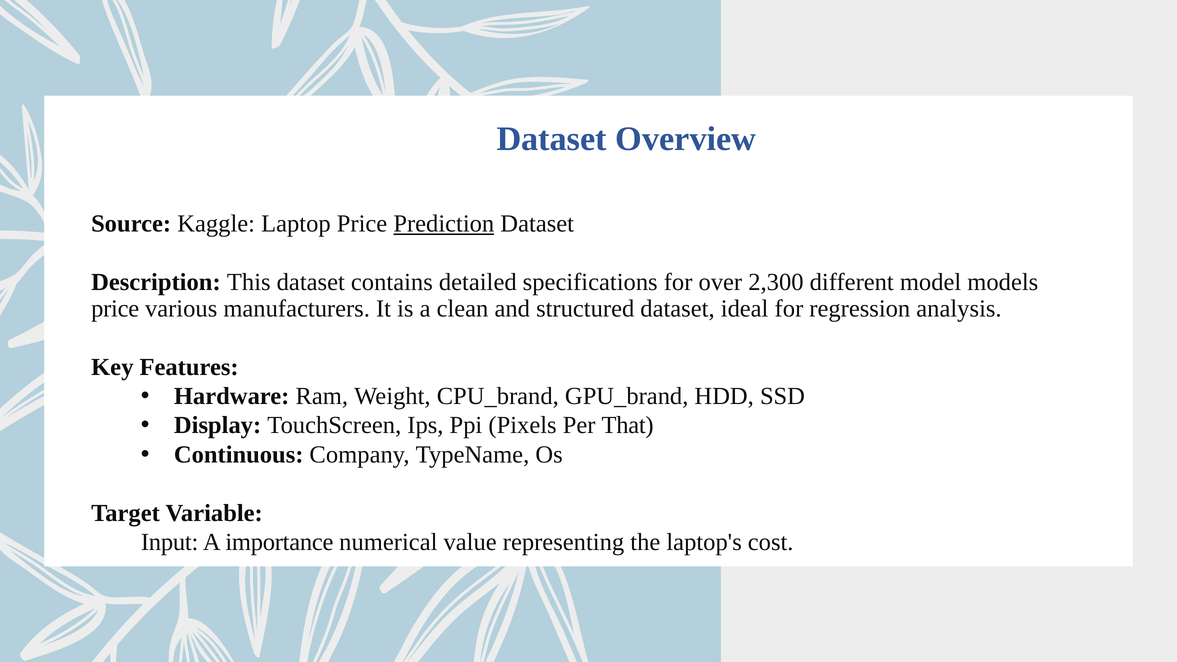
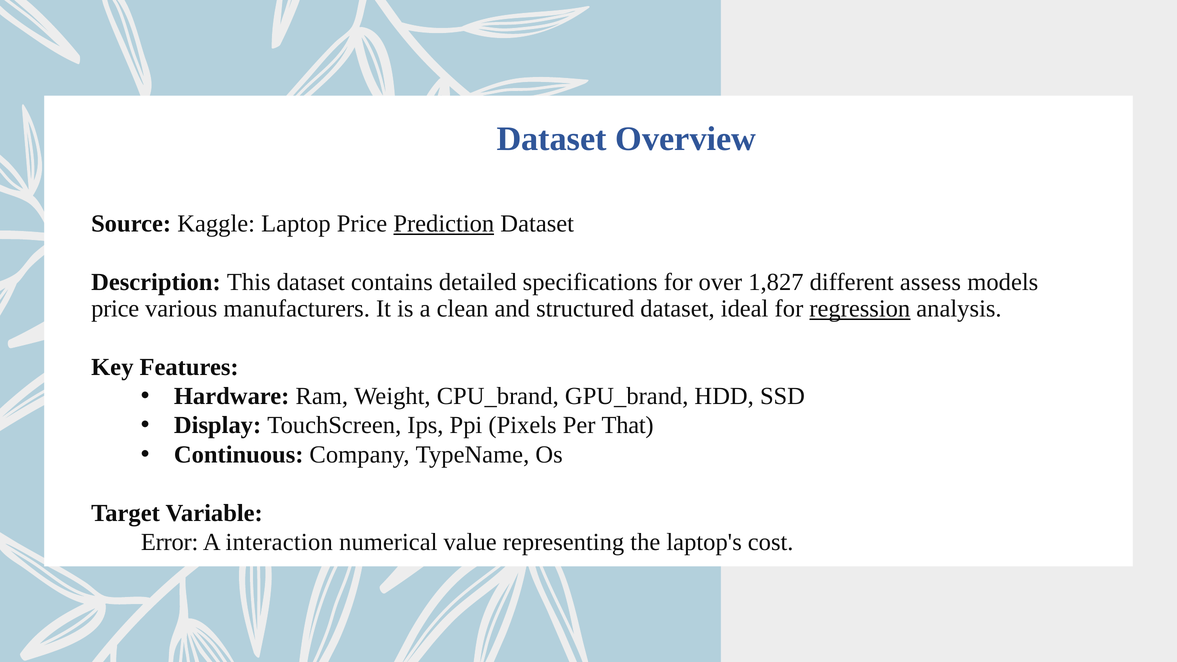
2,300: 2,300 -> 1,827
model: model -> assess
regression underline: none -> present
Input: Input -> Error
importance: importance -> interaction
